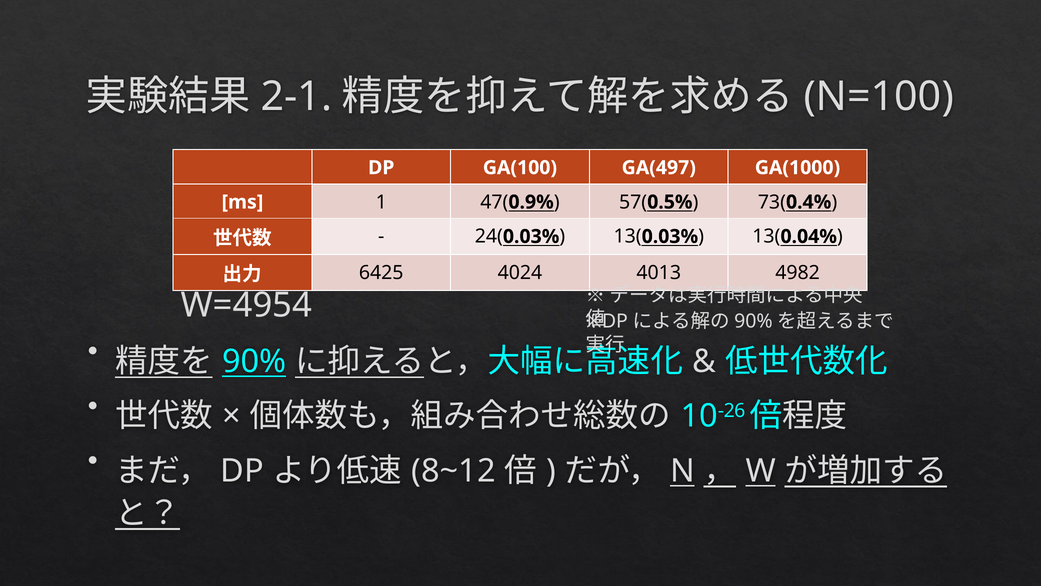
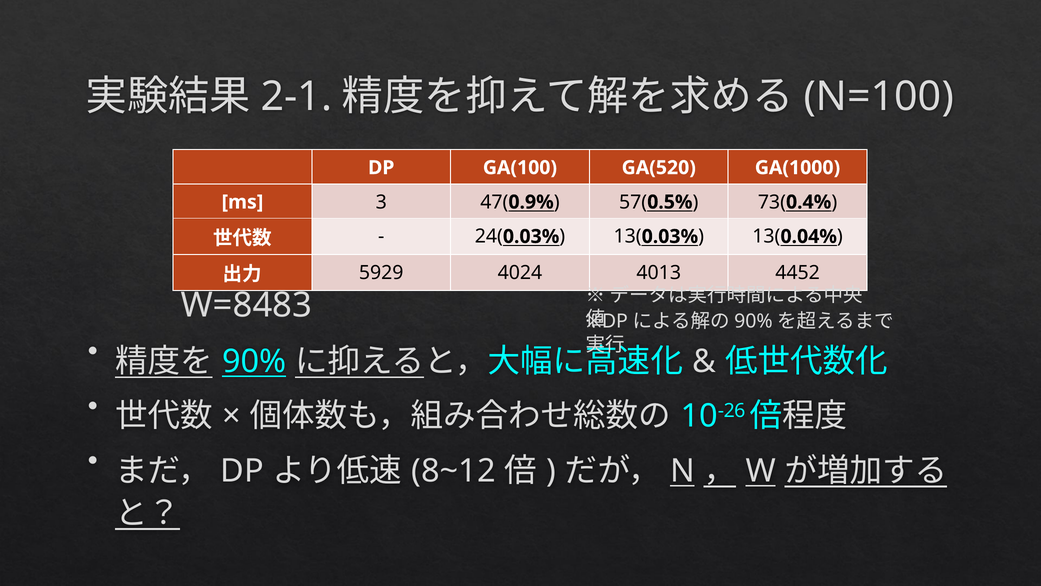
GA(497: GA(497 -> GA(520
1: 1 -> 3
6425: 6425 -> 5929
4982: 4982 -> 4452
W=4954: W=4954 -> W=8483
